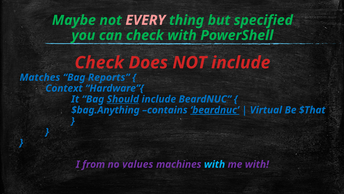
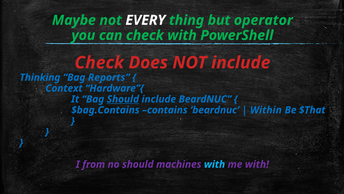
EVERY colour: pink -> white
specified: specified -> operator
Matches: Matches -> Thinking
$bag.Anything: $bag.Anything -> $bag.Contains
beardnuc at (215, 110) underline: present -> none
Virtual: Virtual -> Within
no values: values -> should
